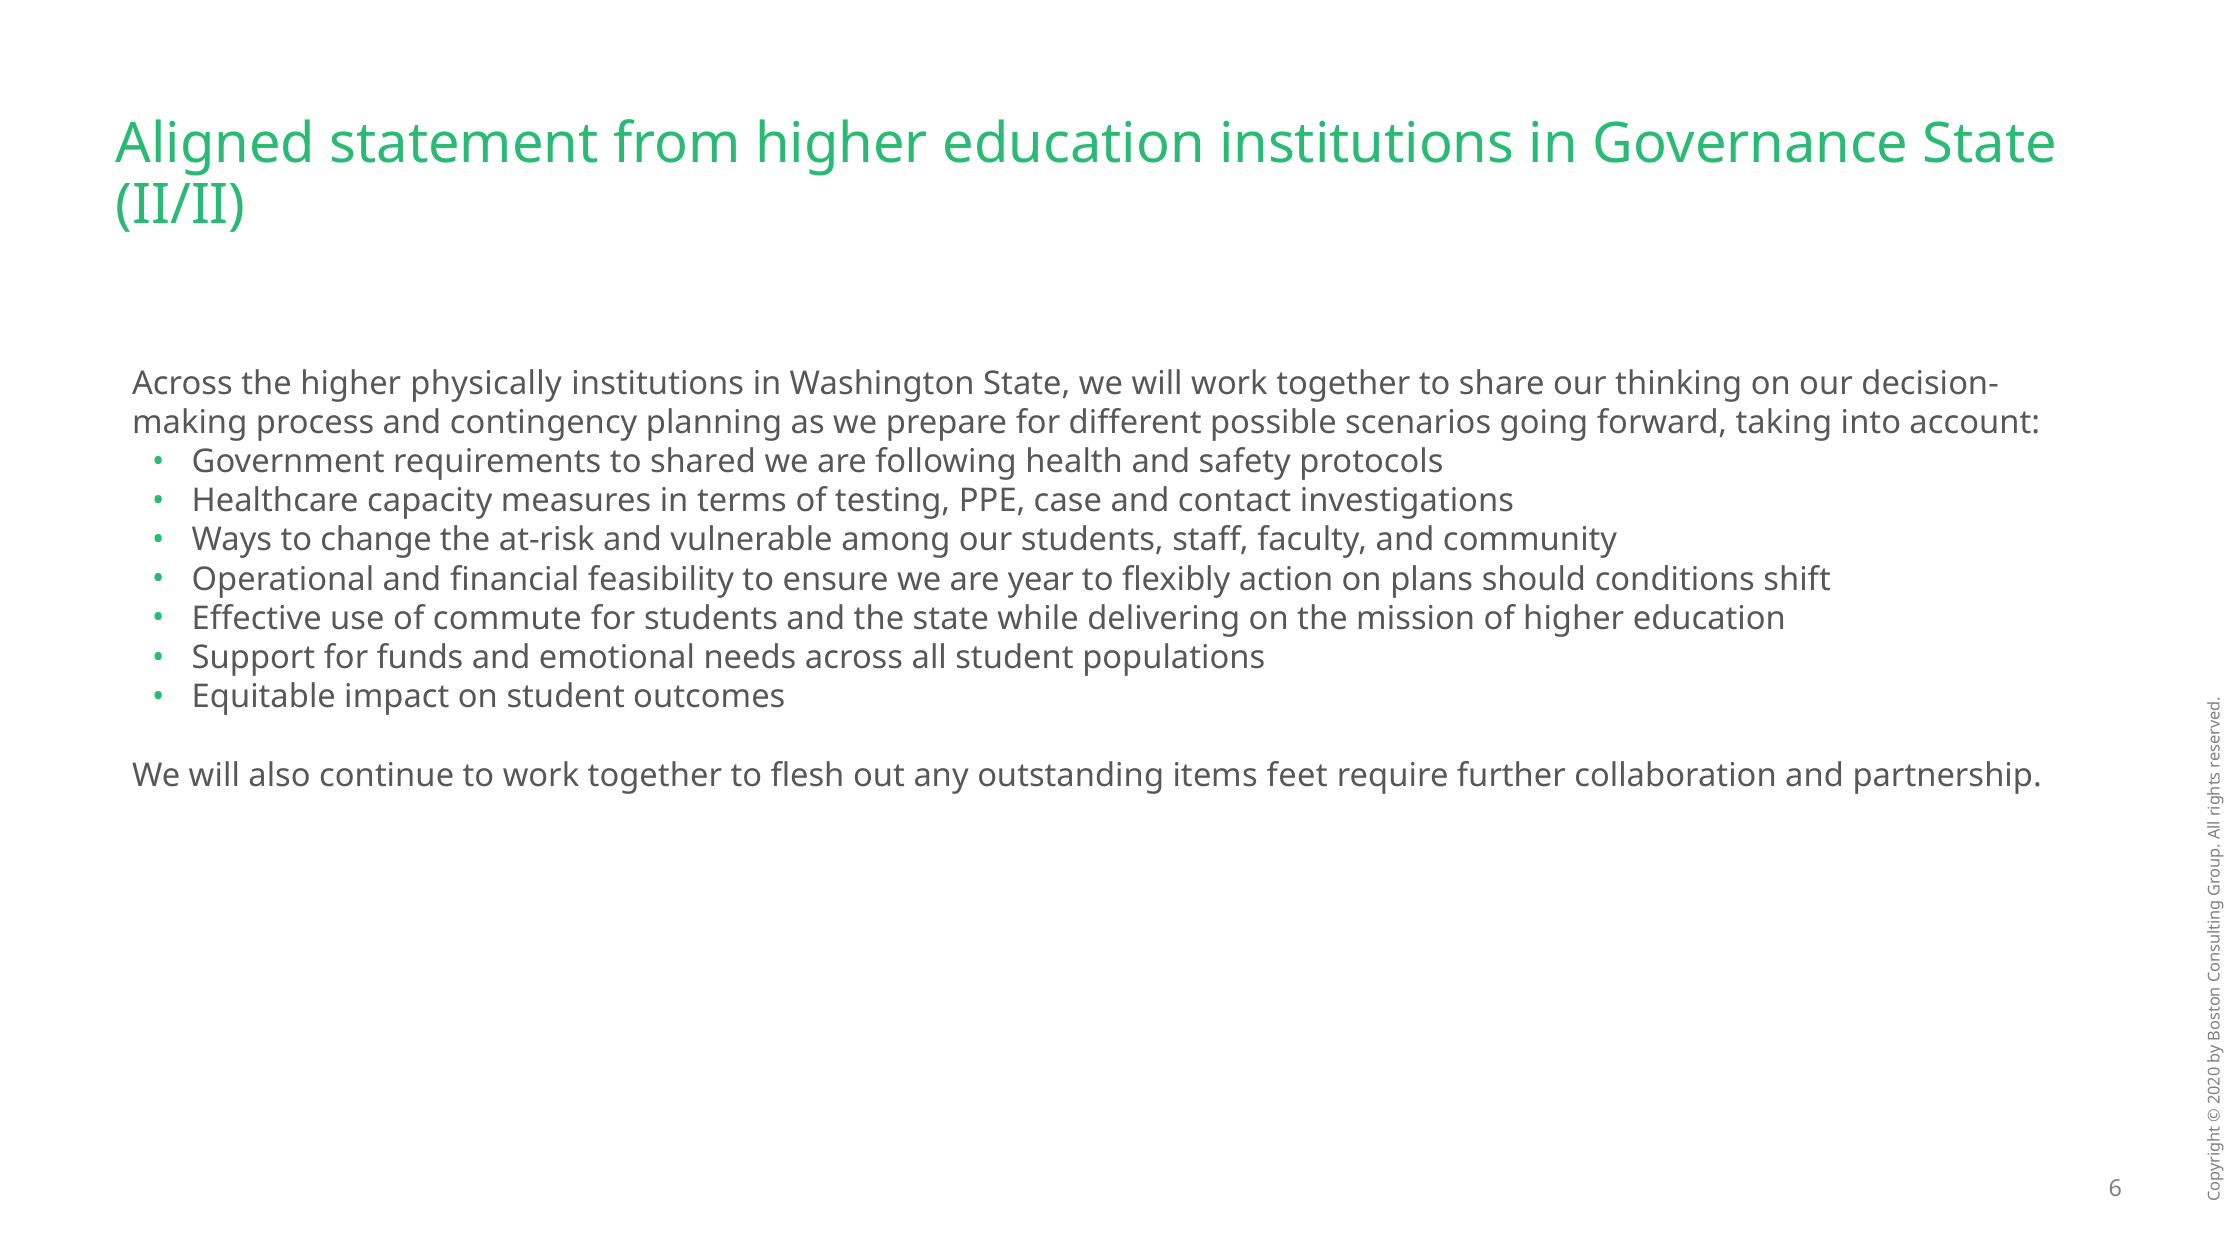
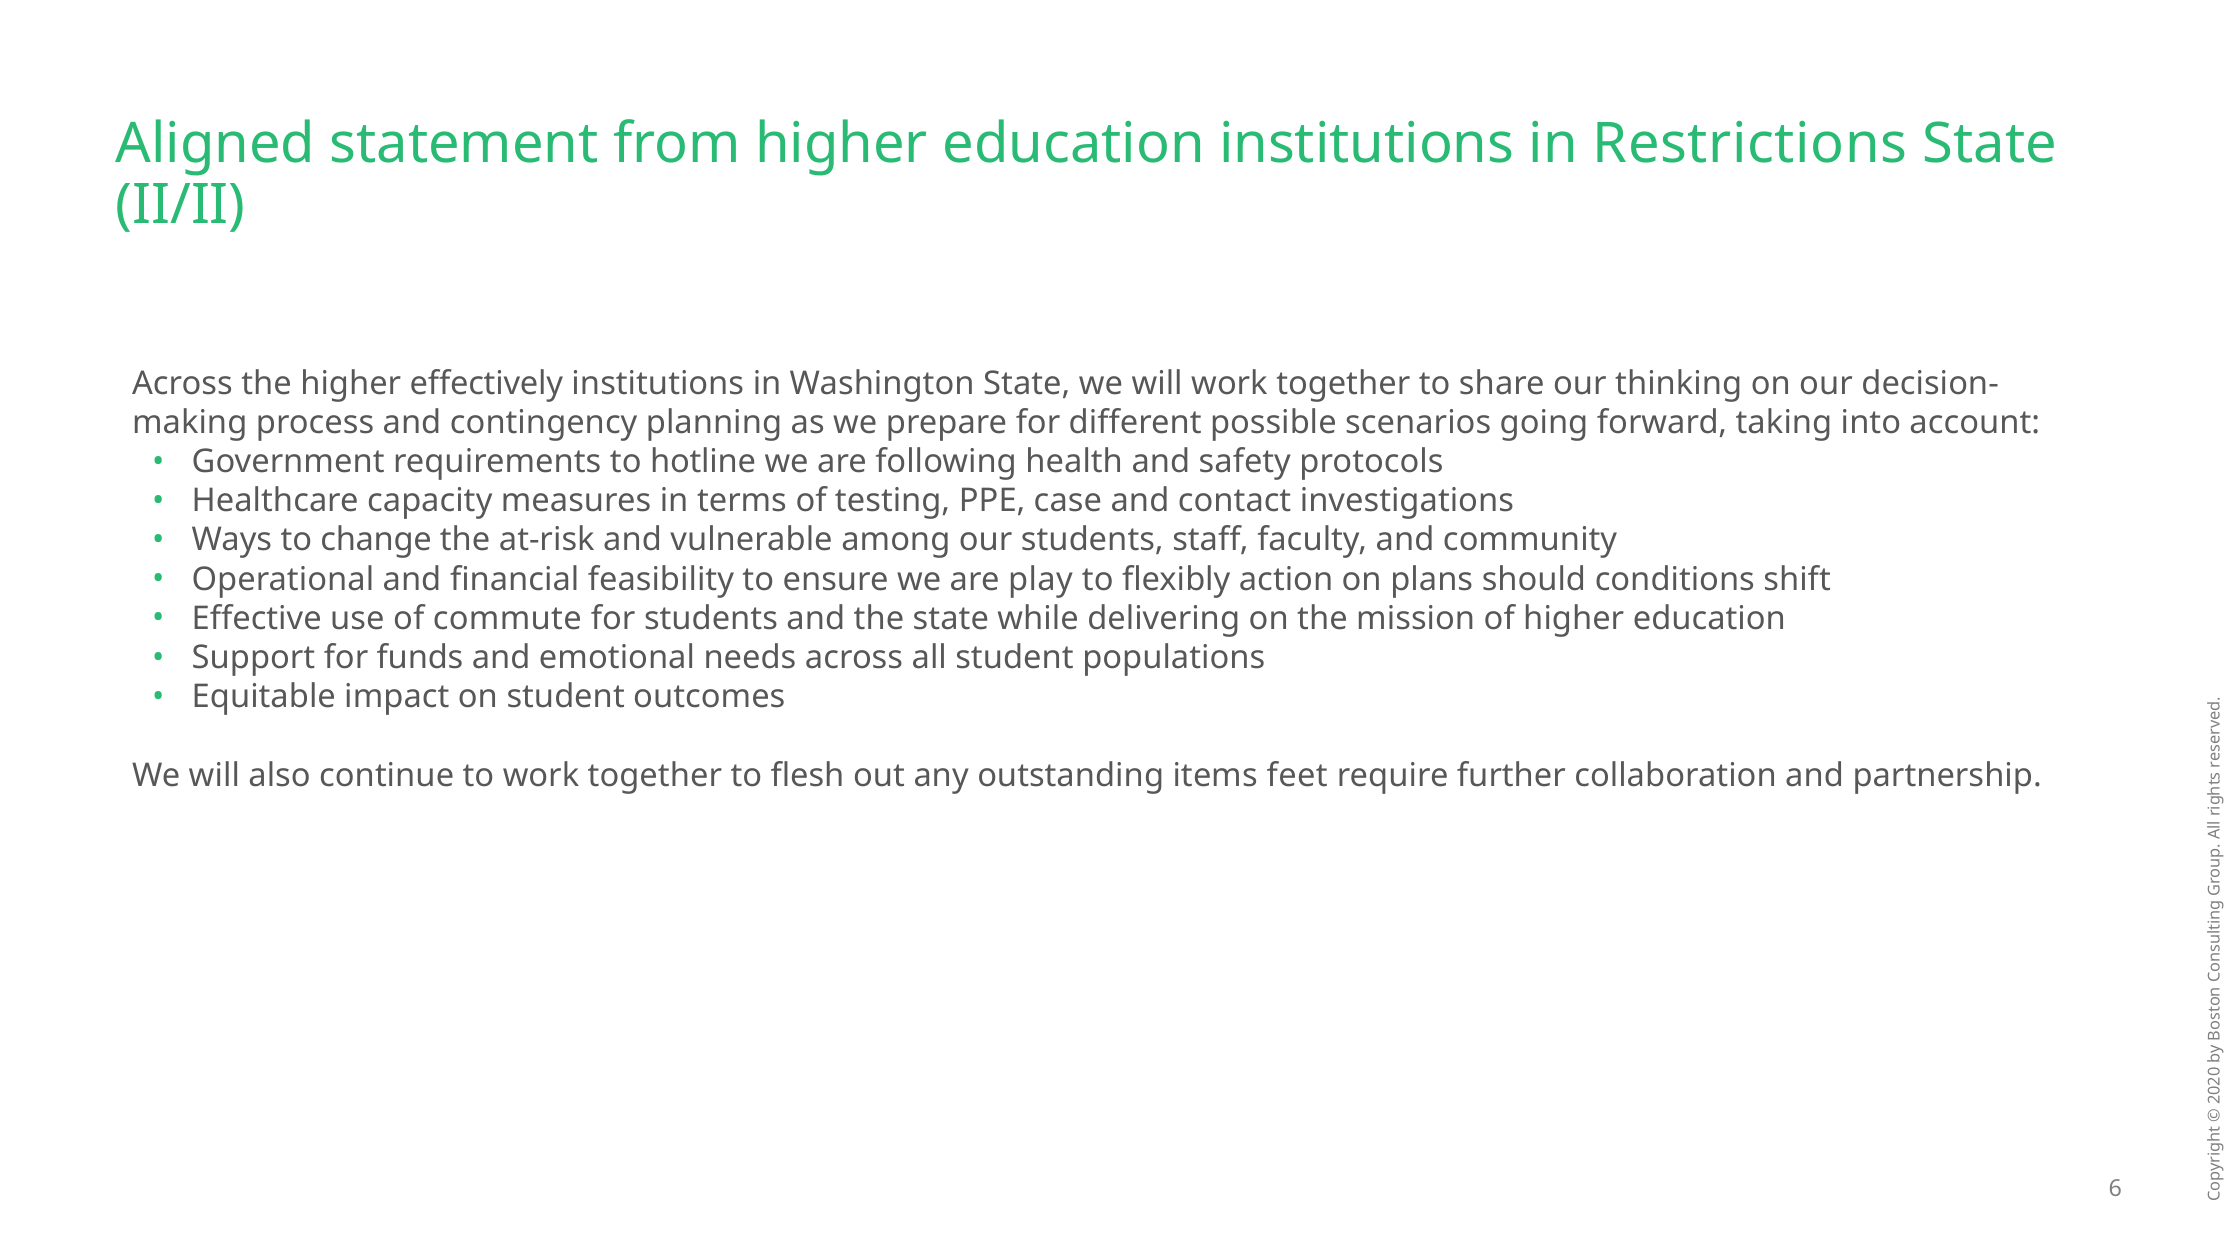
Governance: Governance -> Restrictions
physically: physically -> effectively
shared: shared -> hotline
year: year -> play
